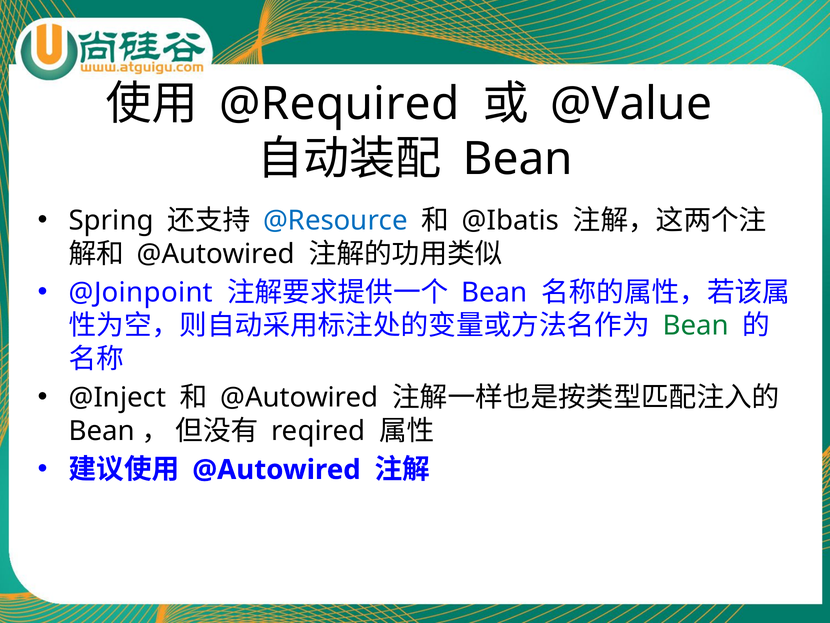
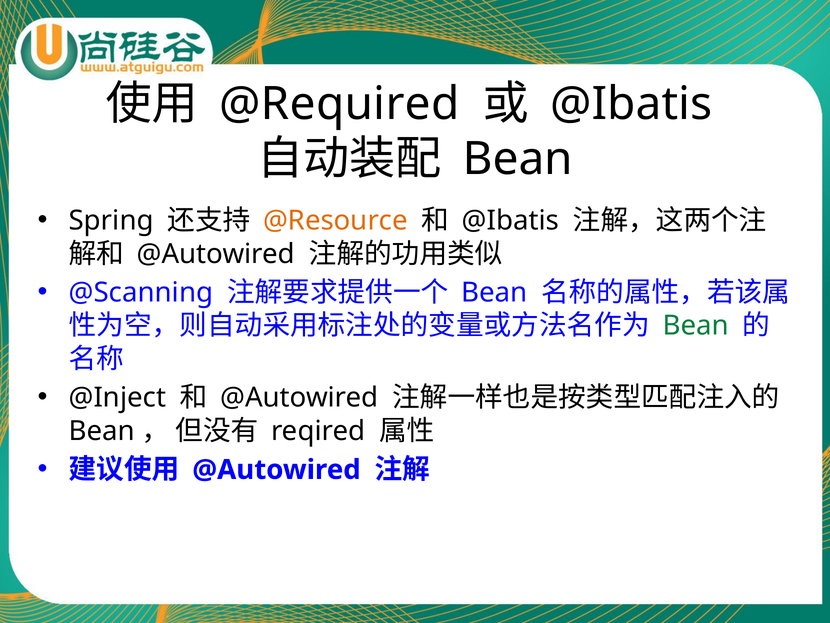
@Value at (631, 104): @Value -> @Ibatis
@Resource colour: blue -> orange
@Joinpoint: @Joinpoint -> @Scanning
